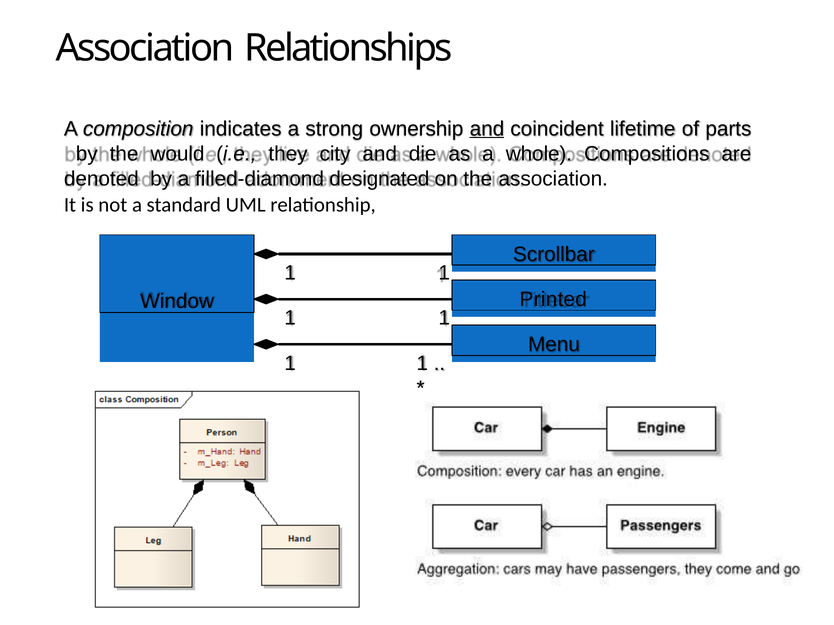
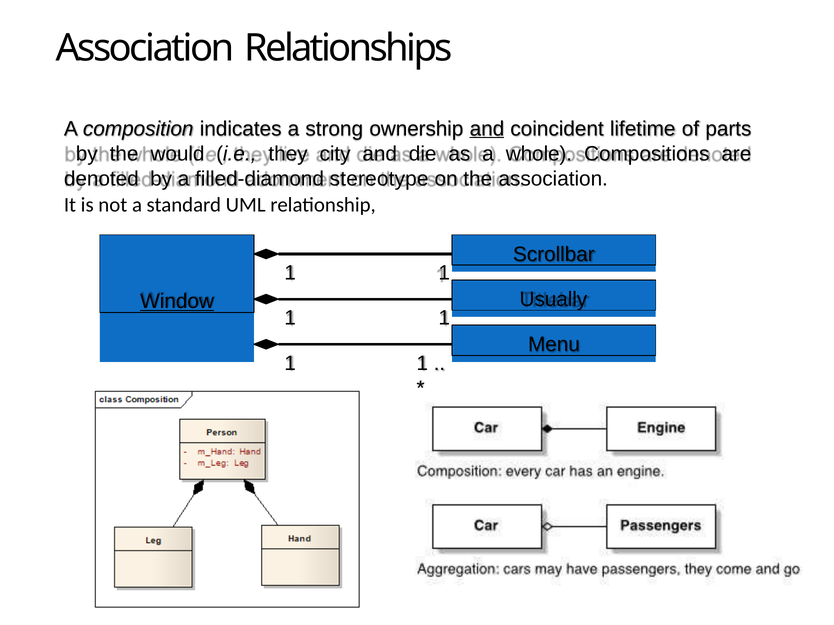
designated: designated -> stereotype
Printed: Printed -> Usually
Window underline: none -> present
